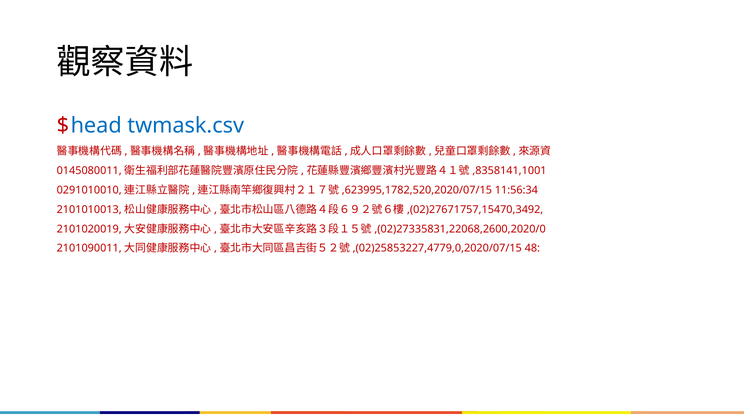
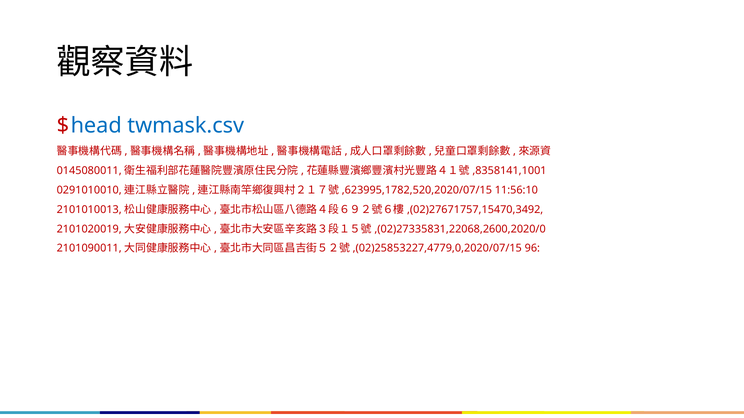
11:56:34: 11:56:34 -> 11:56:10
48: 48 -> 96
